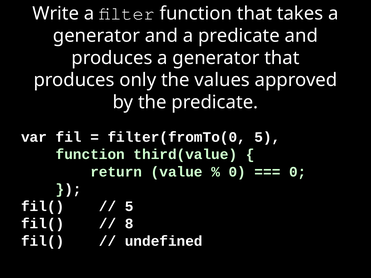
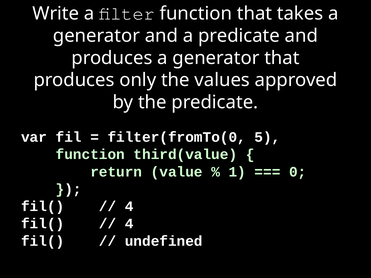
0 at (237, 172): 0 -> 1
5 at (129, 207): 5 -> 4
8 at (129, 224): 8 -> 4
